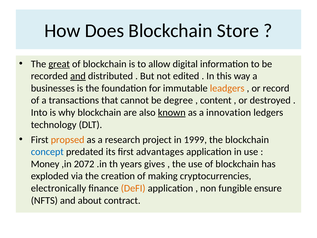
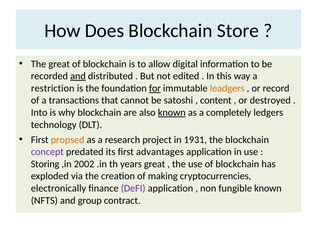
great at (59, 64) underline: present -> none
businesses: businesses -> restriction
for underline: none -> present
degree: degree -> satoshi
innovation: innovation -> completely
1999: 1999 -> 1931
concept colour: blue -> purple
Money: Money -> Storing
2072: 2072 -> 2002
years gives: gives -> great
DeFI colour: orange -> purple
fungible ensure: ensure -> known
about: about -> group
